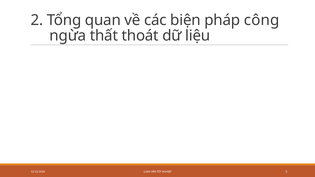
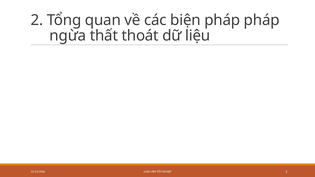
pháp công: công -> pháp
